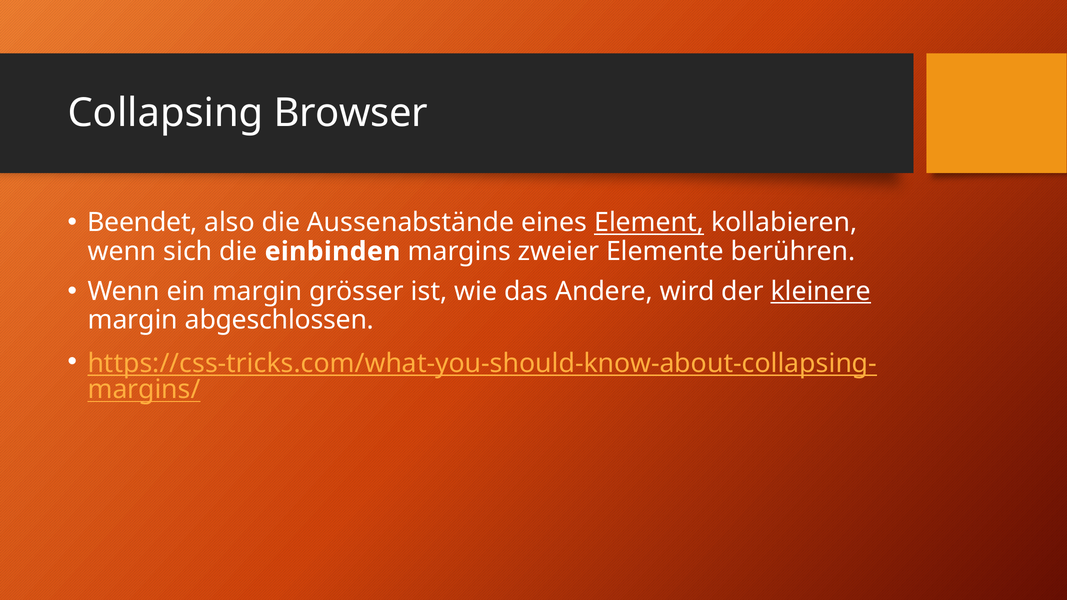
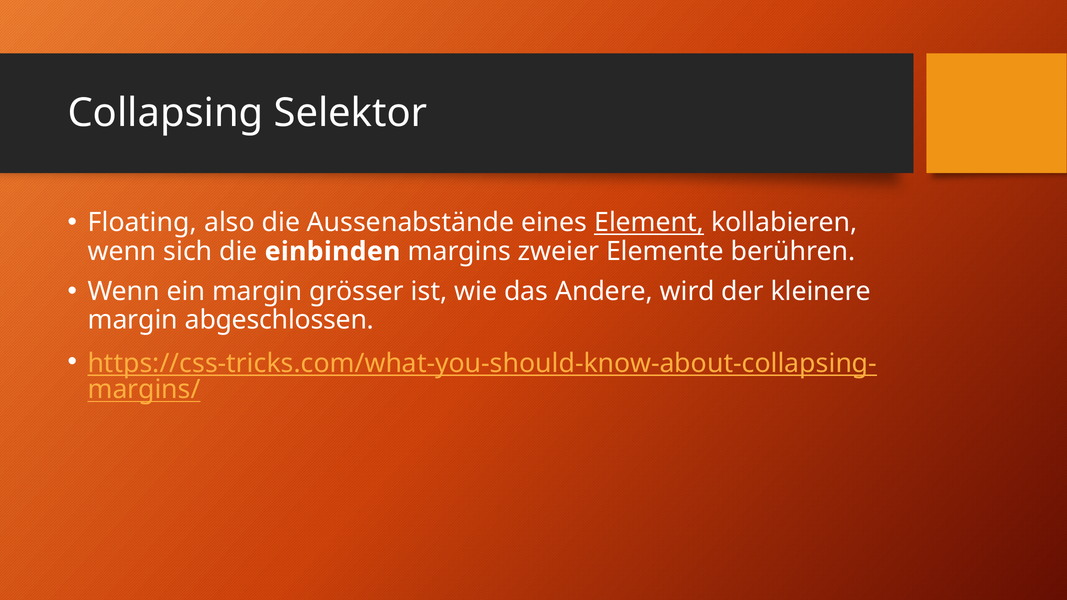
Browser: Browser -> Selektor
Beendet: Beendet -> Floating
kleinere underline: present -> none
